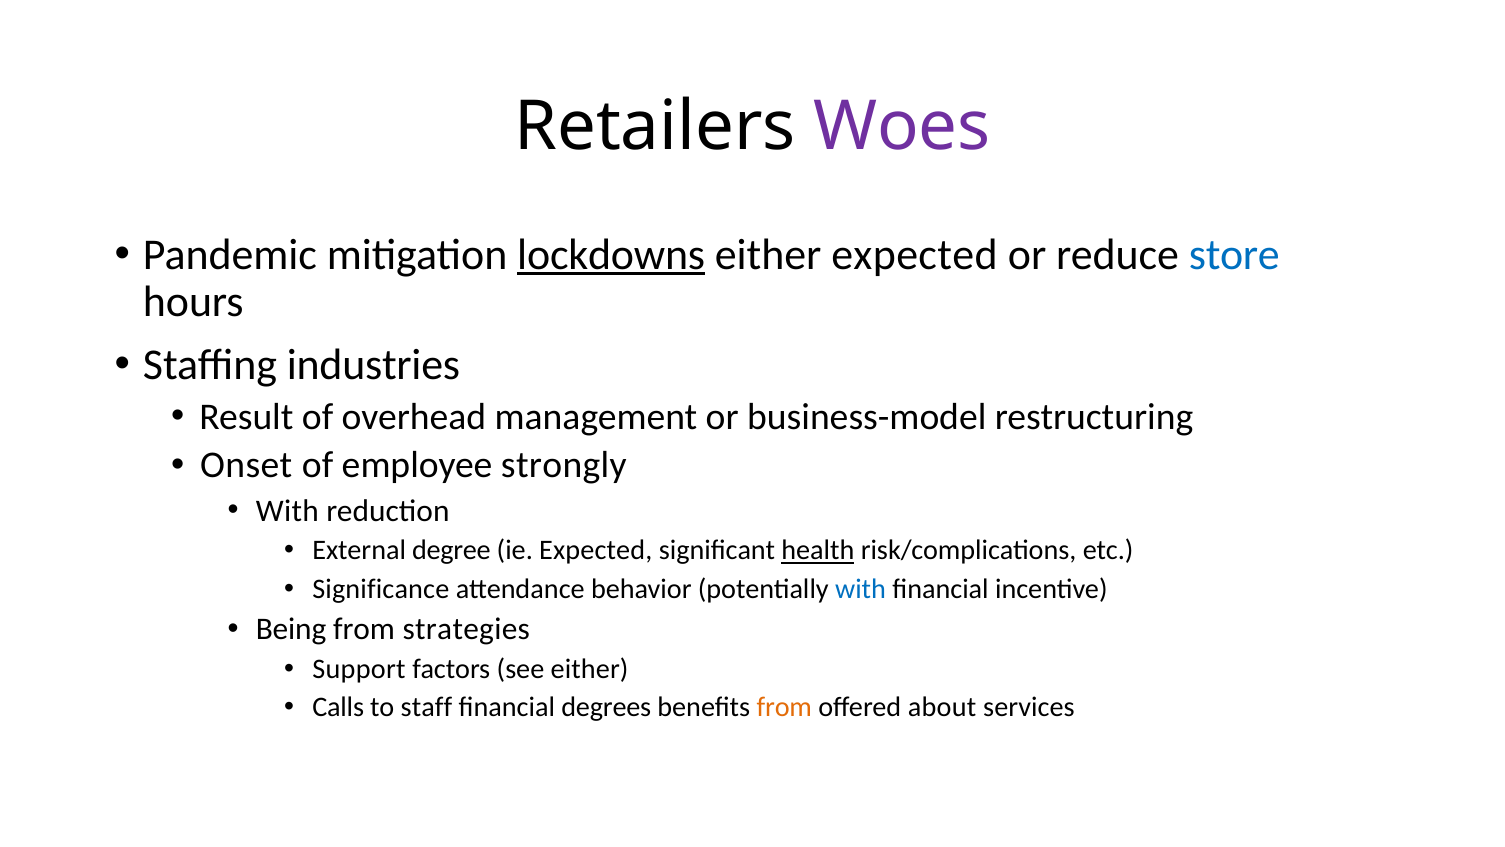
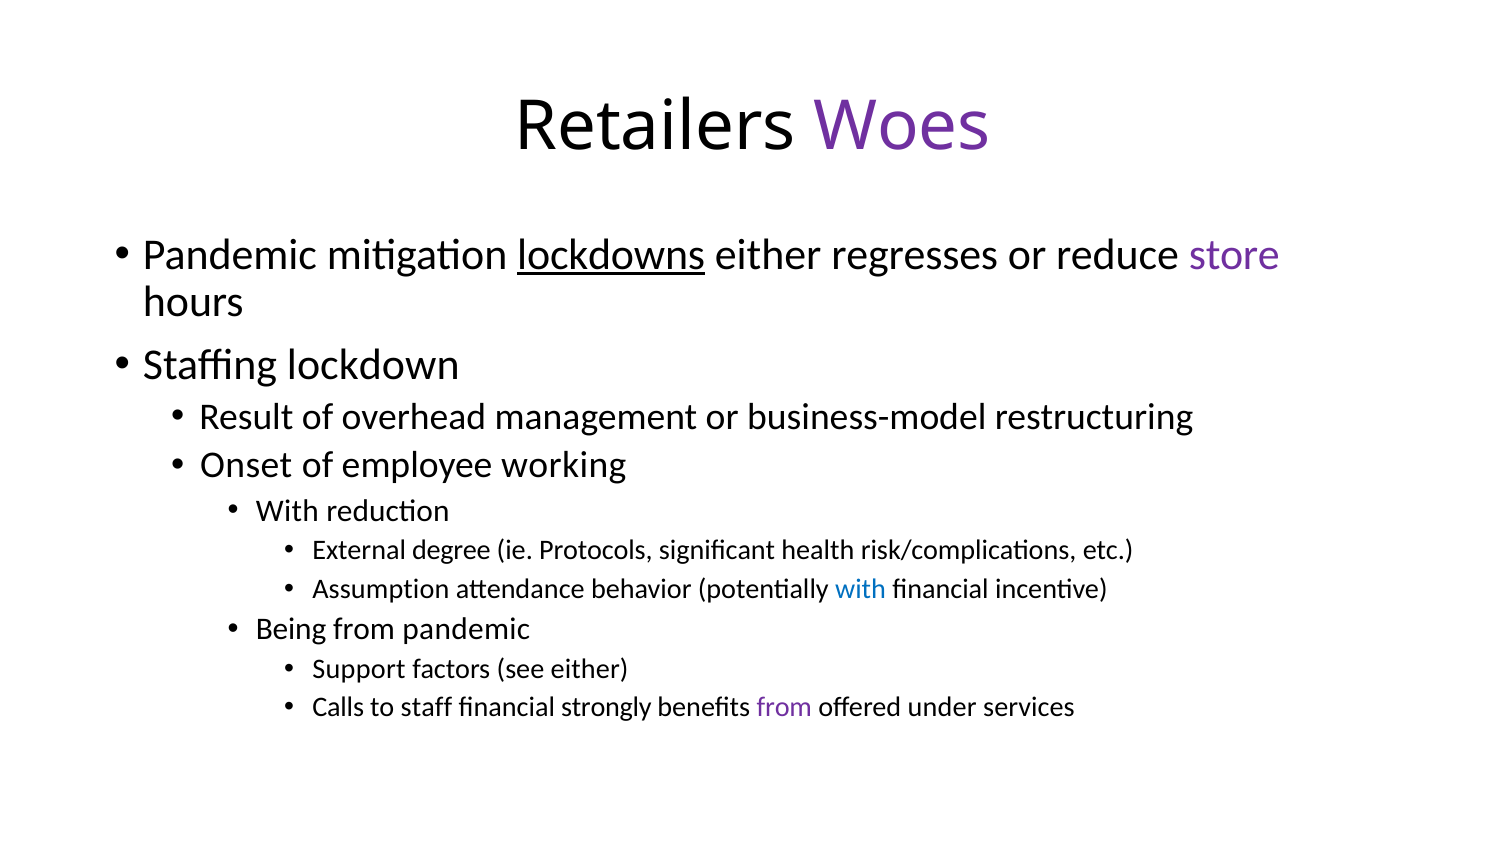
either expected: expected -> regresses
store colour: blue -> purple
industries: industries -> lockdown
strongly: strongly -> working
ie Expected: Expected -> Protocols
health underline: present -> none
Significance: Significance -> Assumption
from strategies: strategies -> pandemic
degrees: degrees -> strongly
from at (784, 707) colour: orange -> purple
about: about -> under
